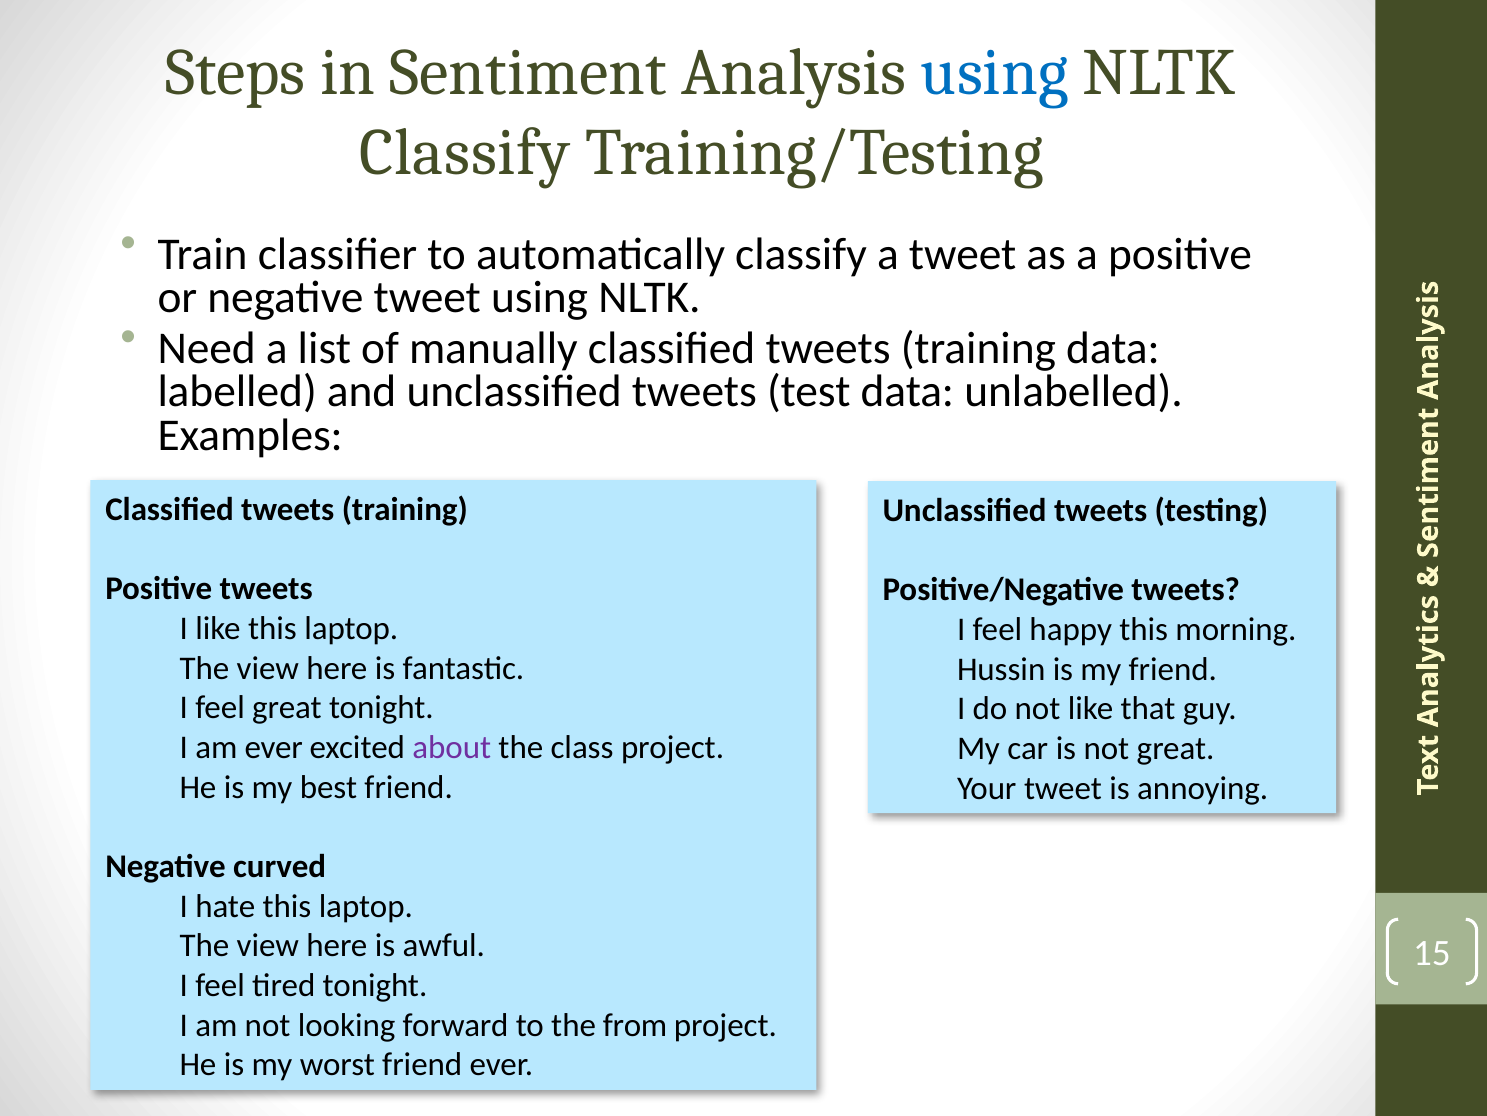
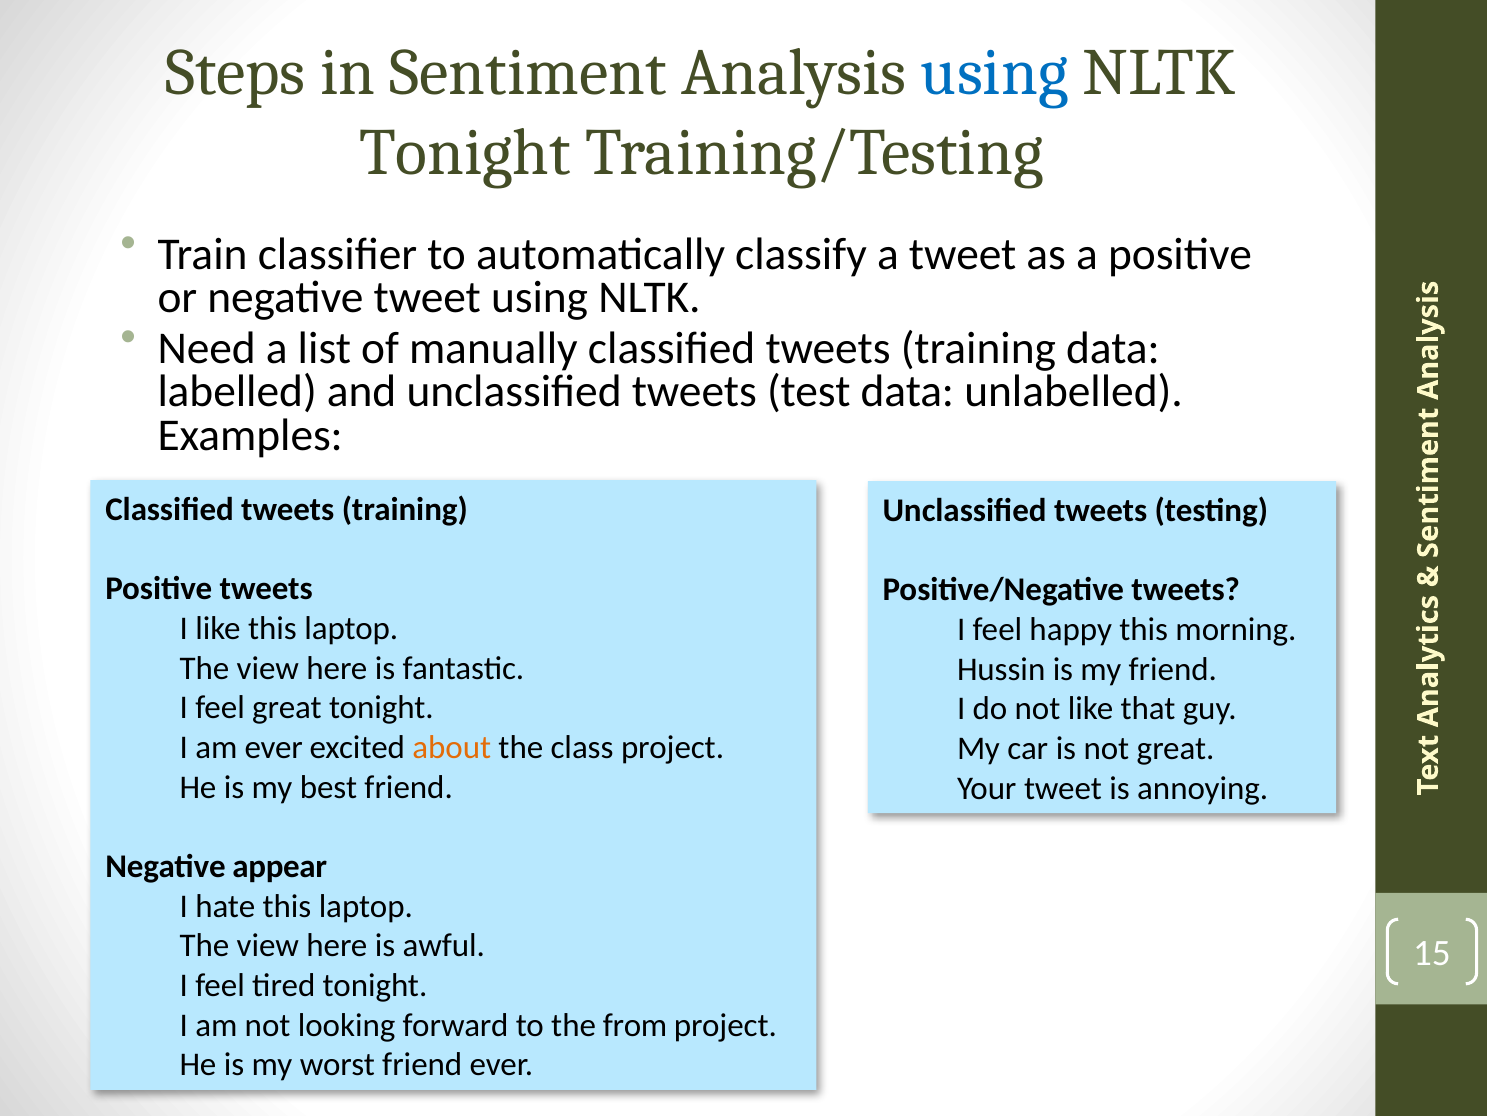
Classify at (465, 152): Classify -> Tonight
about colour: purple -> orange
curved: curved -> appear
